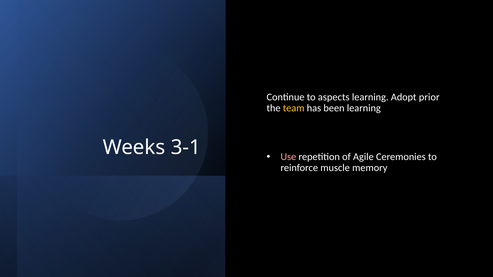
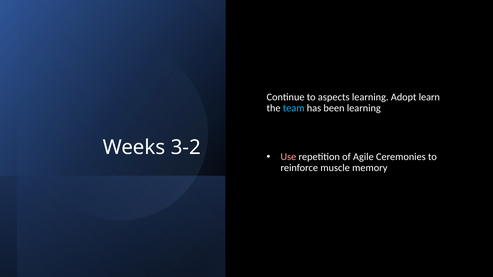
prior: prior -> learn
team colour: yellow -> light blue
3-1: 3-1 -> 3-2
